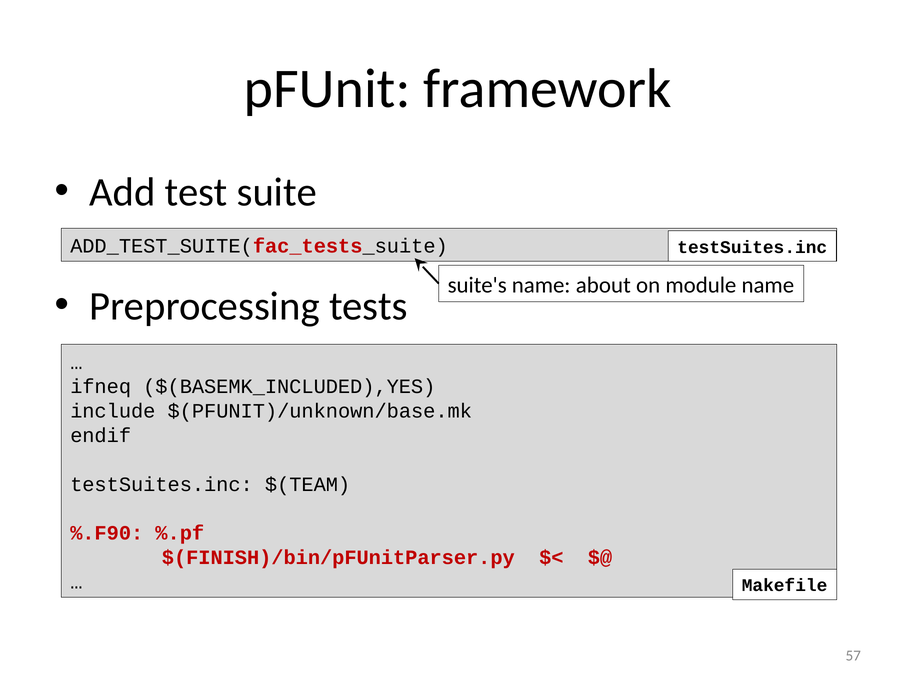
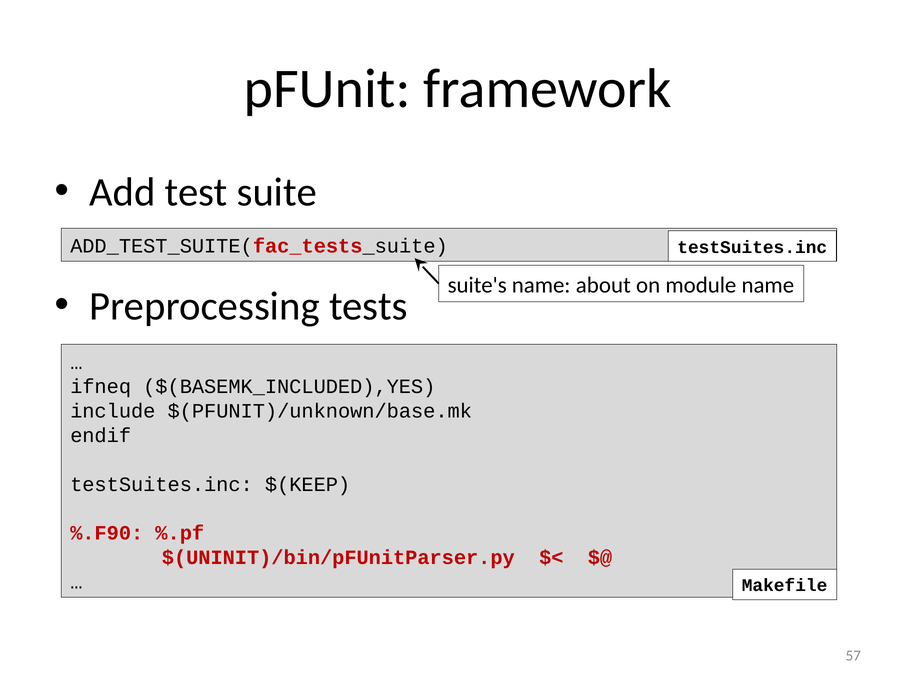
$(TEAM: $(TEAM -> $(KEEP
$(FINISH)/bin/pFUnitParser.py: $(FINISH)/bin/pFUnitParser.py -> $(UNINIT)/bin/pFUnitParser.py
